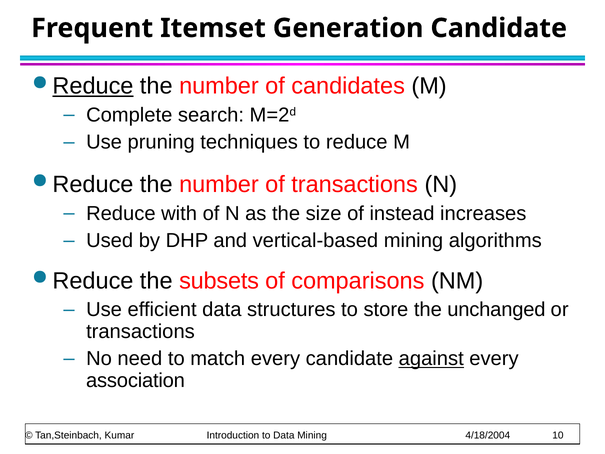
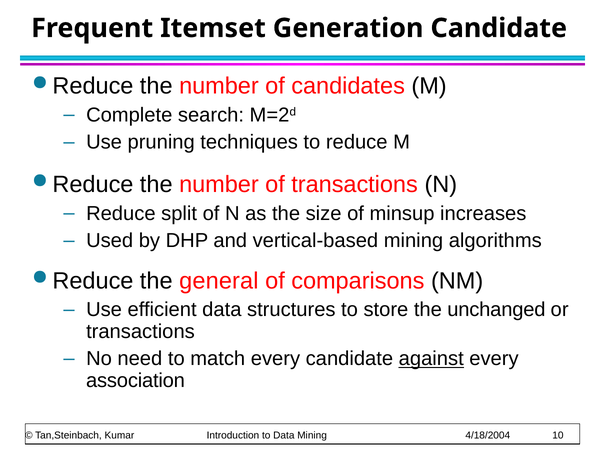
Reduce at (93, 86) underline: present -> none
with: with -> split
instead: instead -> minsup
subsets: subsets -> general
